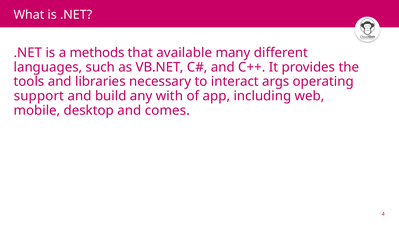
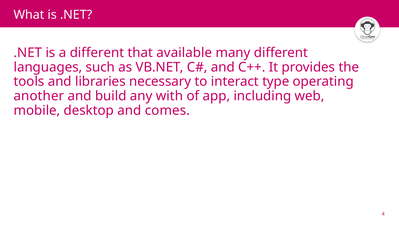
a methods: methods -> different
args: args -> type
support: support -> another
